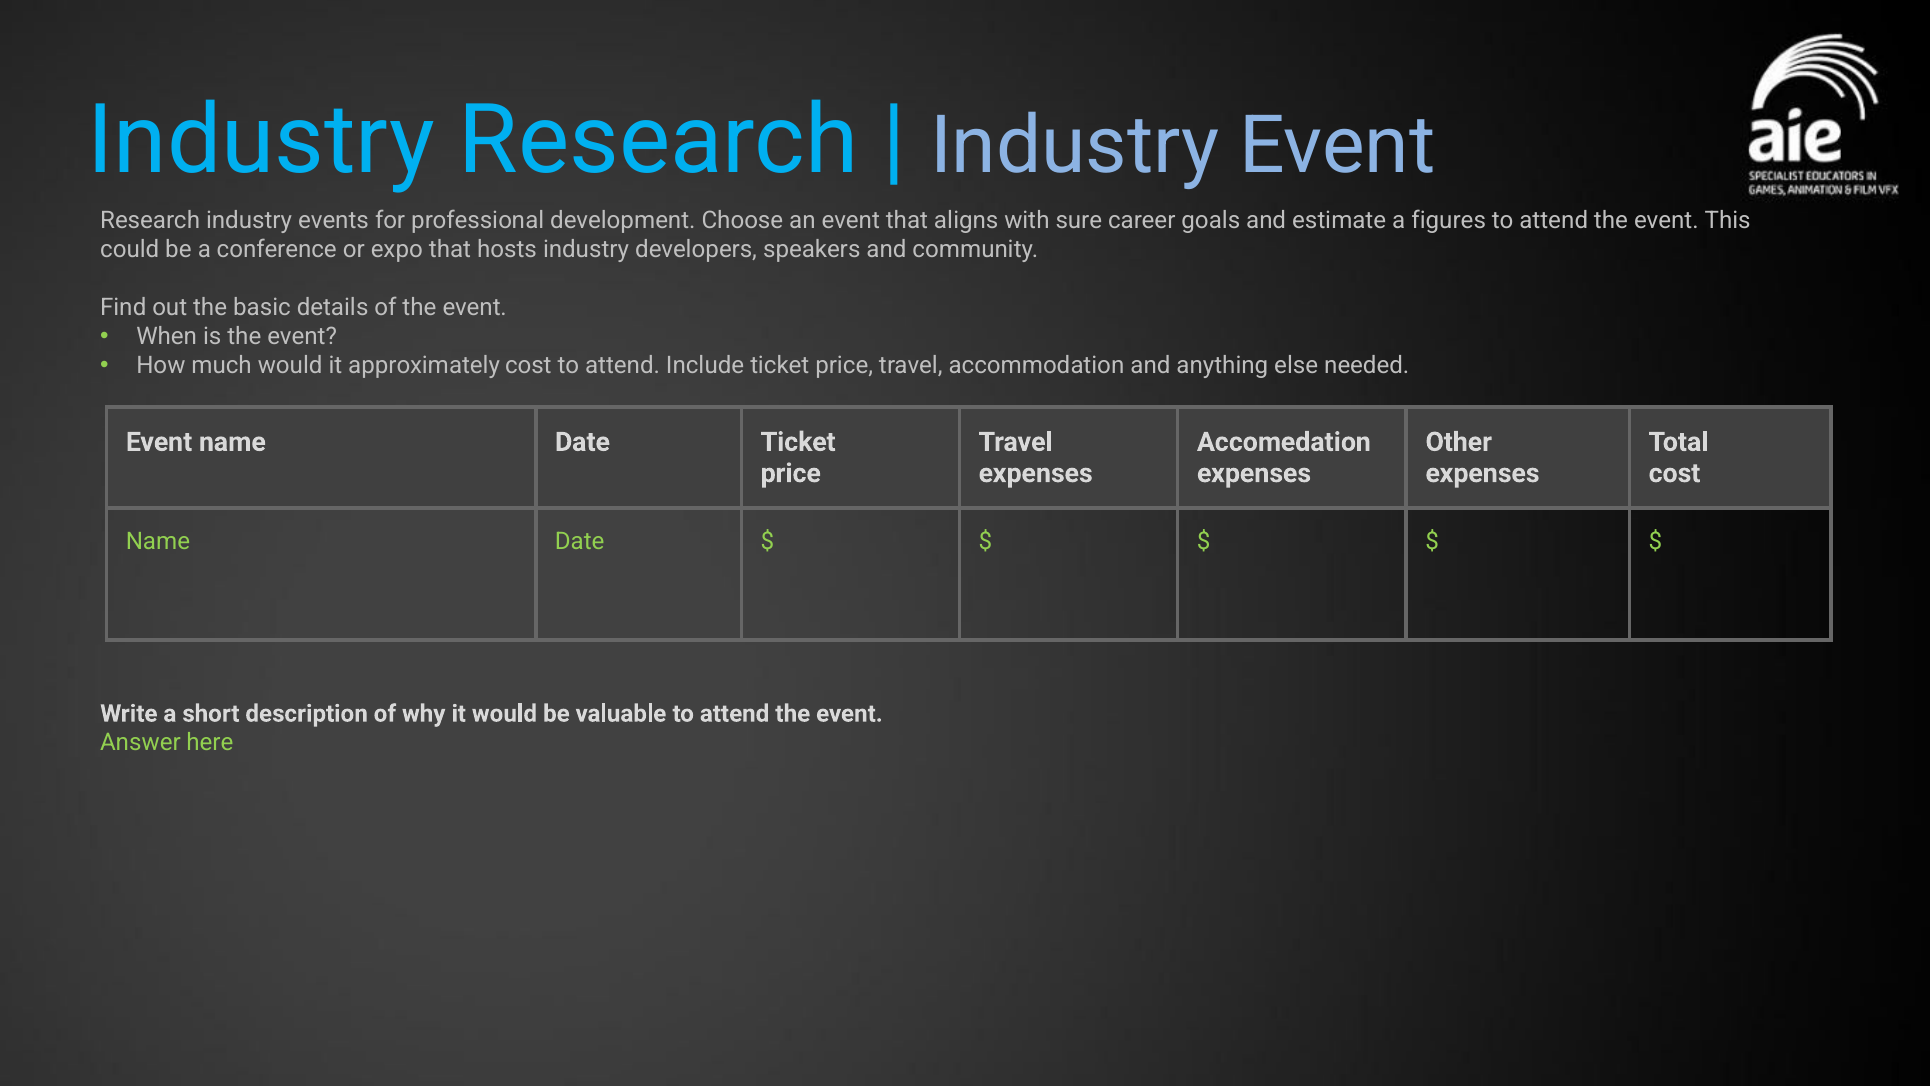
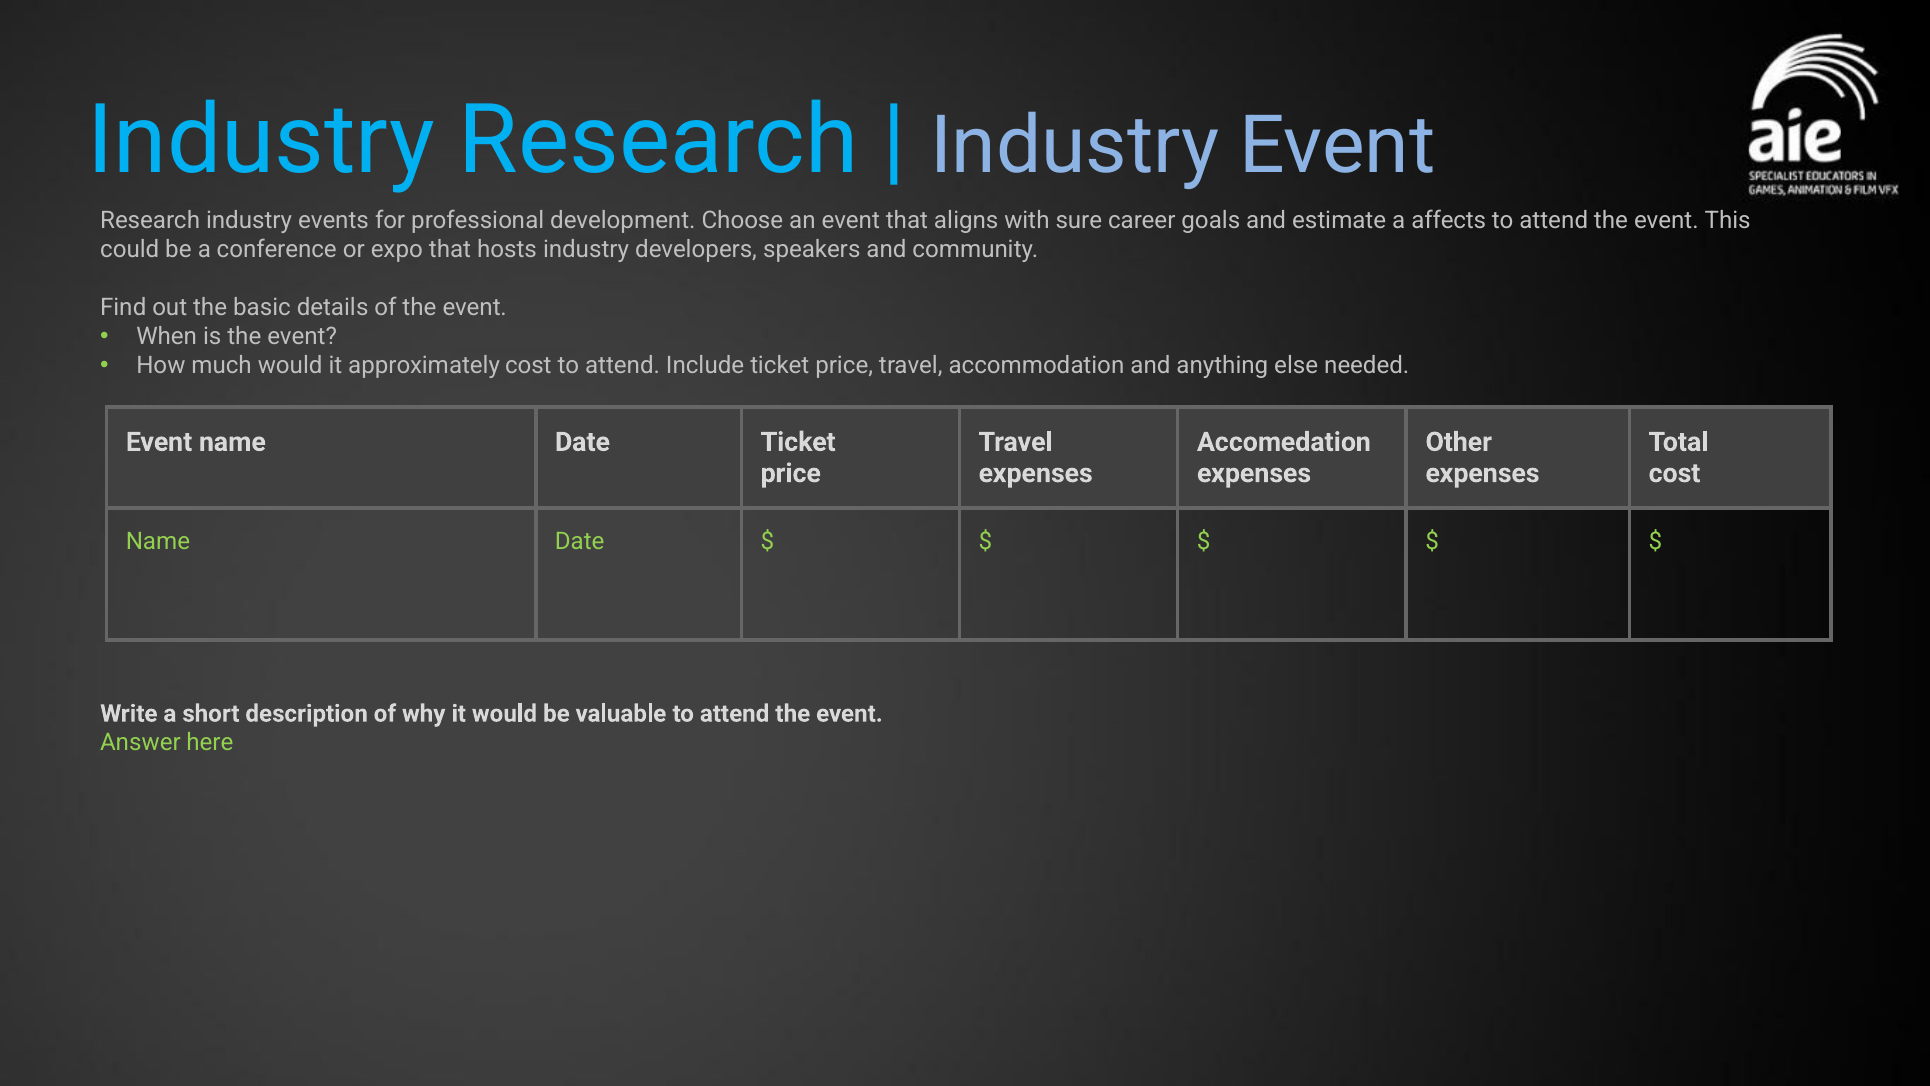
figures: figures -> affects
